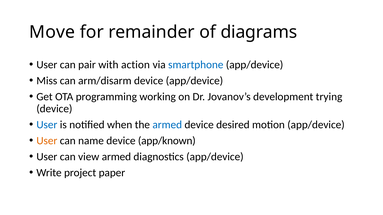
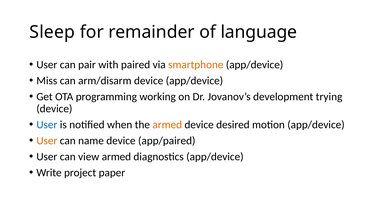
Move: Move -> Sleep
diagrams: diagrams -> language
action: action -> paired
smartphone colour: blue -> orange
armed at (167, 125) colour: blue -> orange
app/known: app/known -> app/paired
